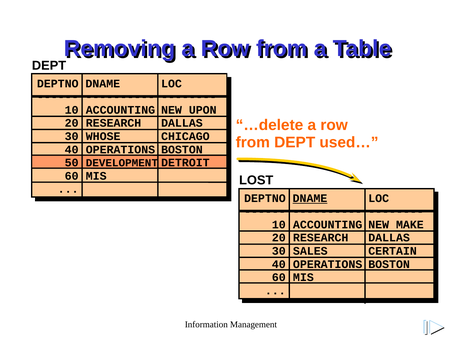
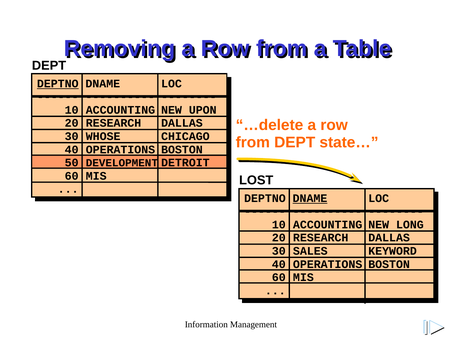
DEPTNO at (58, 83) underline: none -> present
used…: used… -> state…
MAKE: MAKE -> LONG
CERTAIN: CERTAIN -> KEYWORD
